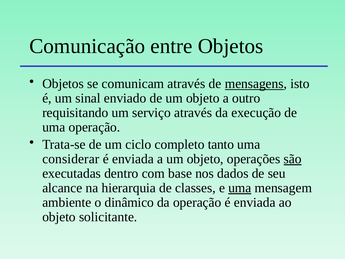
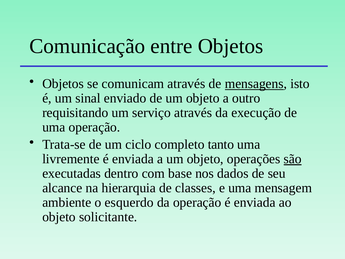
considerar: considerar -> livremente
uma at (240, 188) underline: present -> none
dinâmico: dinâmico -> esquerdo
